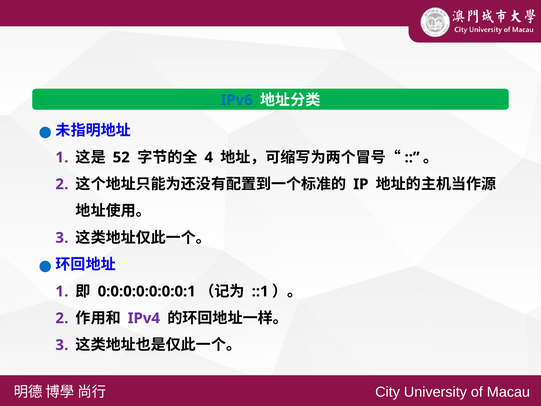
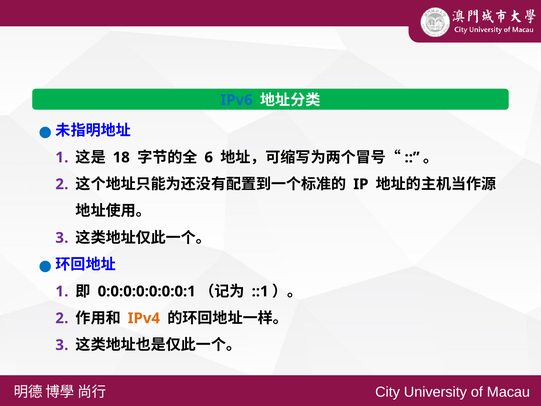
52: 52 -> 18
4: 4 -> 6
IPv4 colour: purple -> orange
